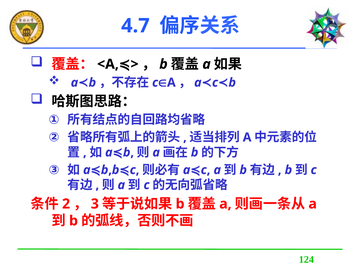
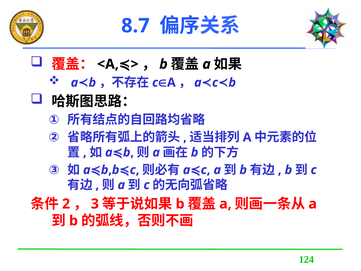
4.7: 4.7 -> 8.7
